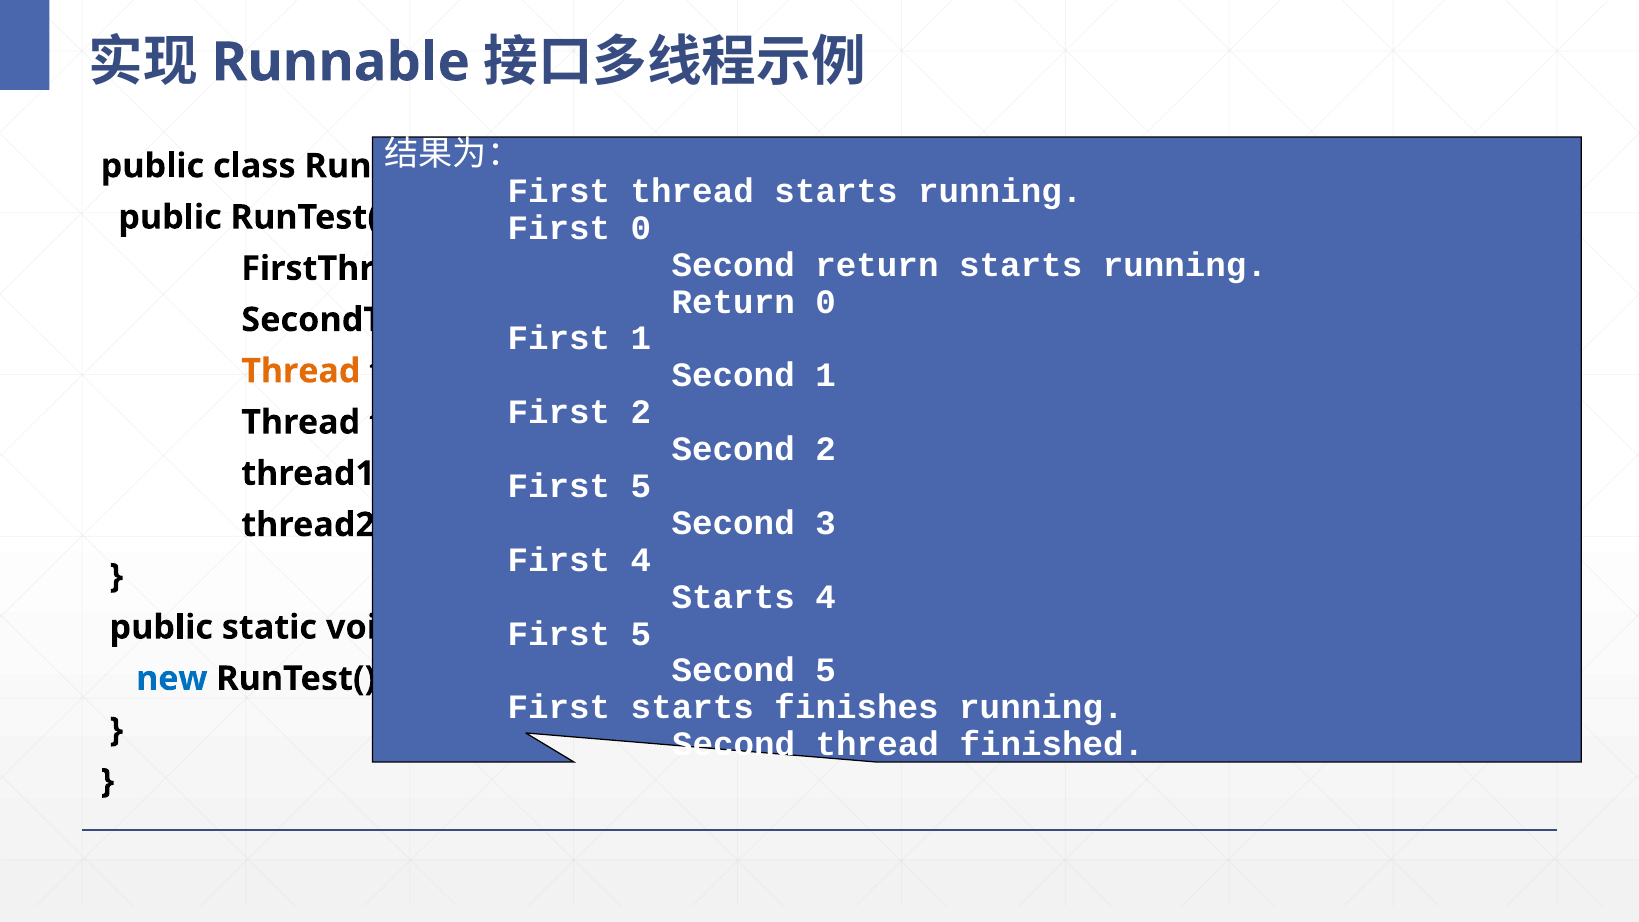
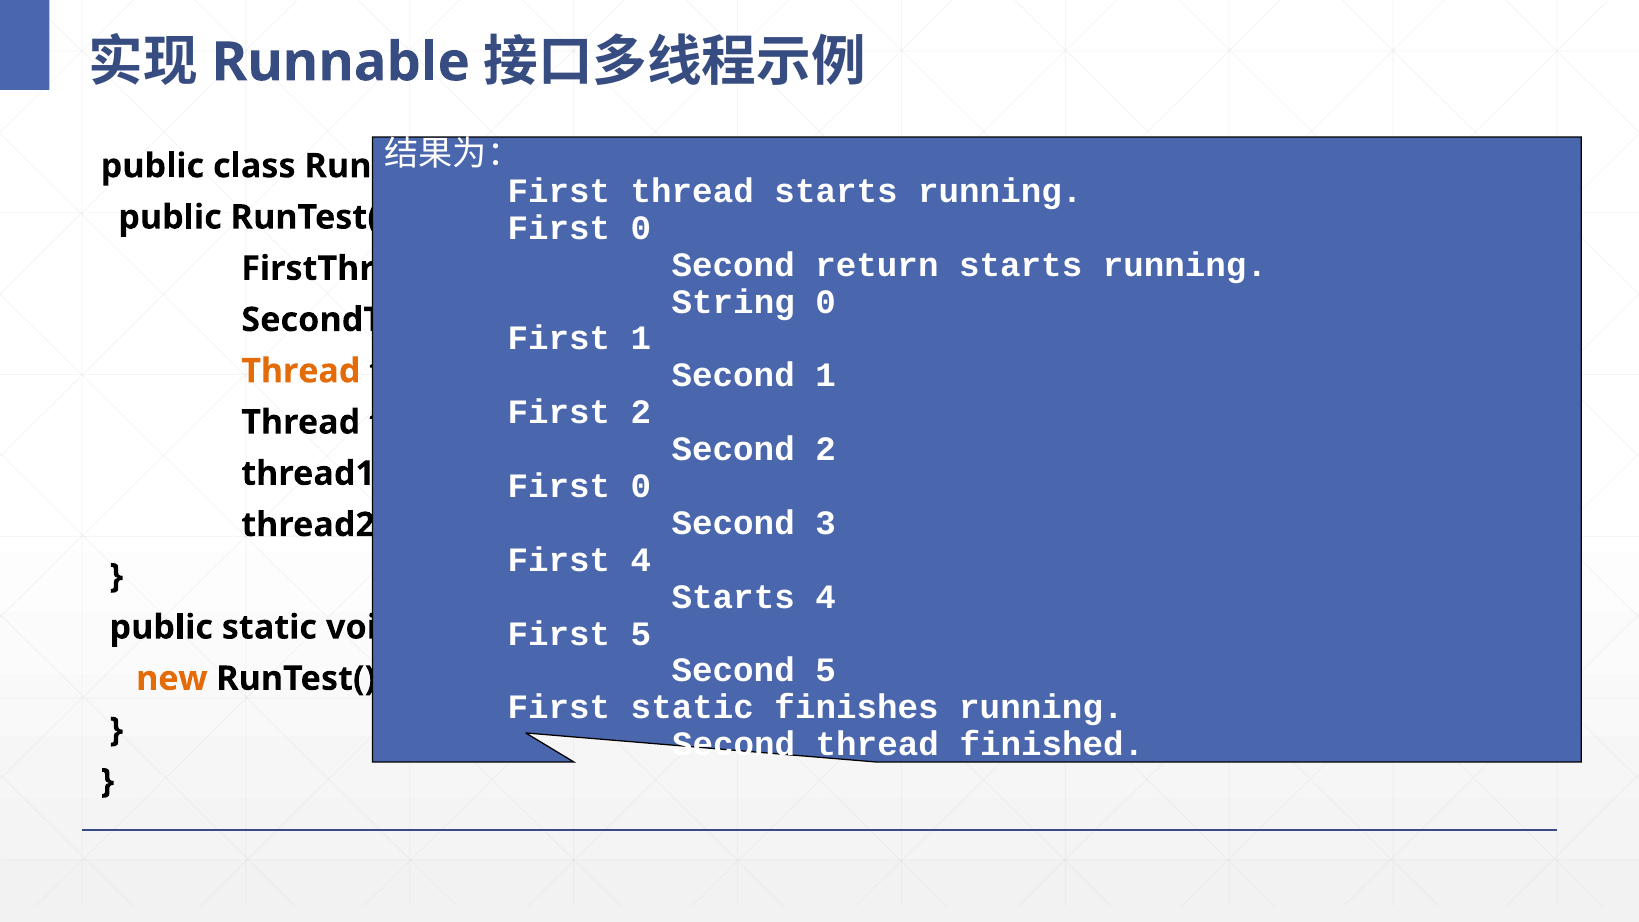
Return at (733, 302): Return -> String
5 at (641, 486): 5 -> 0
new at (172, 679) colour: blue -> orange
First starts: starts -> static
